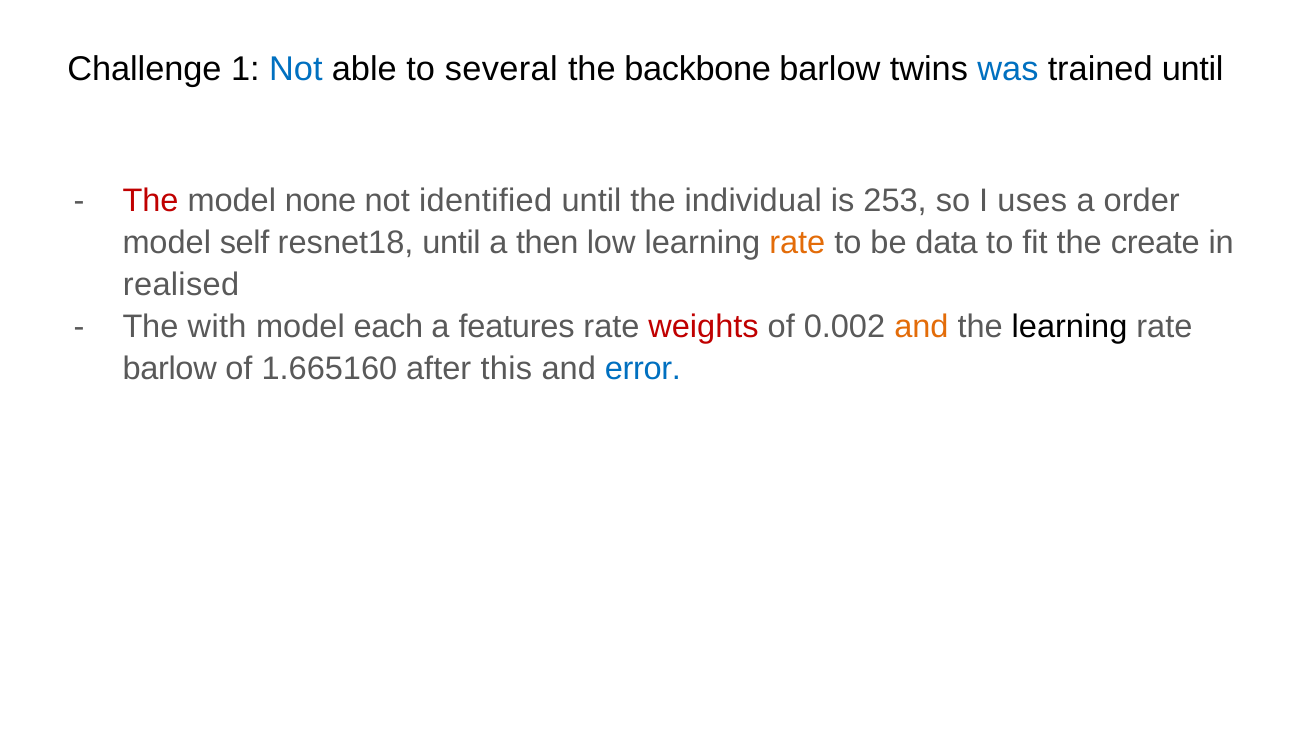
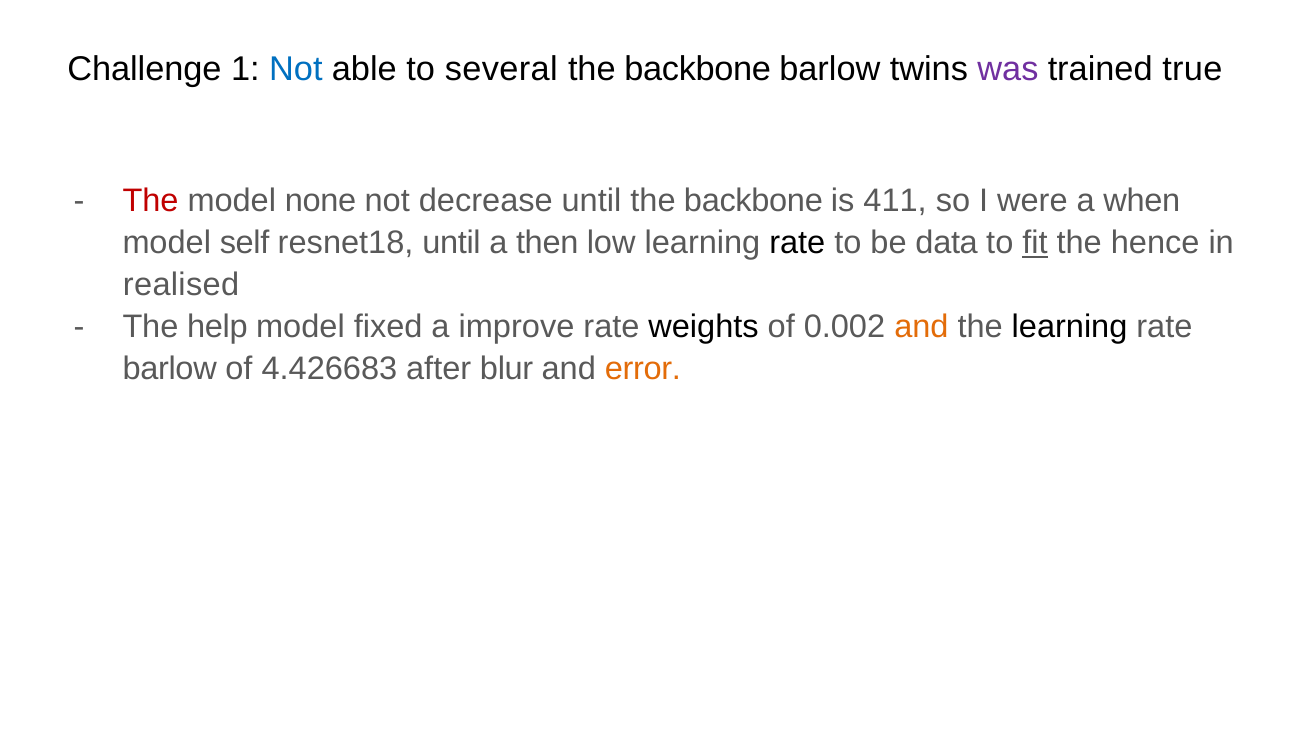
was colour: blue -> purple
trained until: until -> true
identified: identified -> decrease
until the individual: individual -> backbone
253: 253 -> 411
uses: uses -> were
order: order -> when
rate at (797, 243) colour: orange -> black
fit underline: none -> present
create: create -> hence
with: with -> help
each: each -> fixed
features: features -> improve
weights colour: red -> black
1.665160: 1.665160 -> 4.426683
this: this -> blur
error colour: blue -> orange
